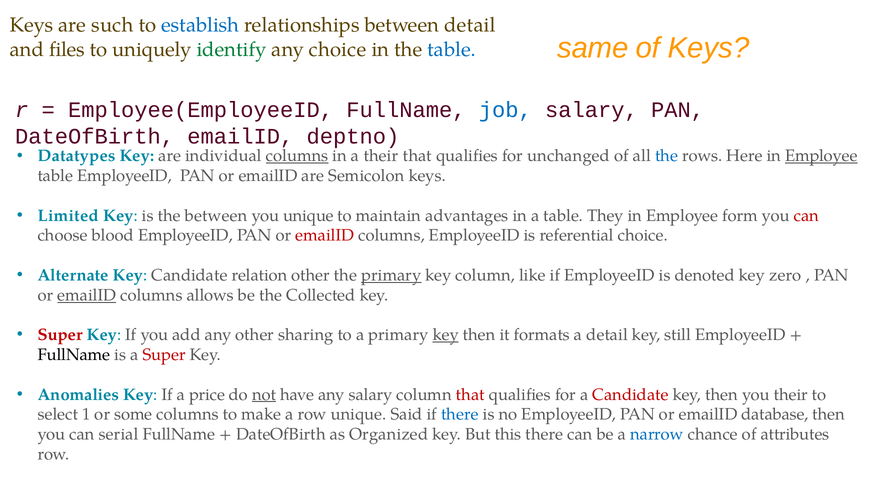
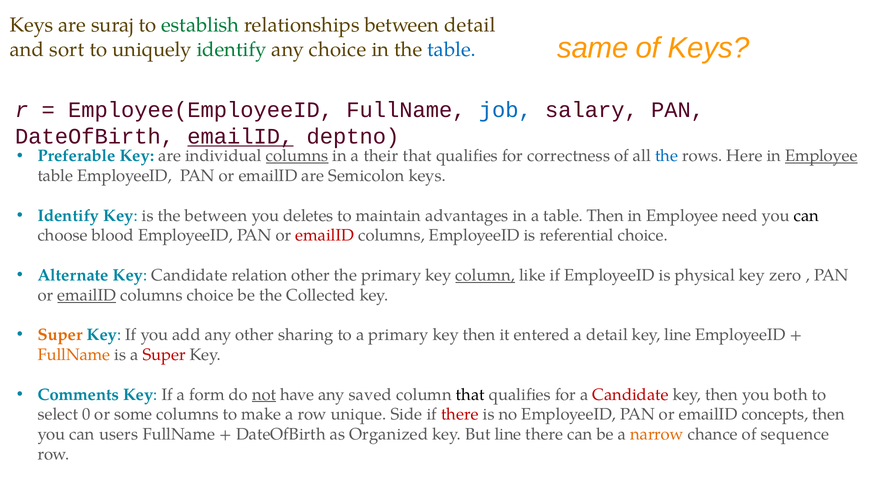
such: such -> suraj
establish colour: blue -> green
files: files -> sort
emailID at (240, 136) underline: none -> present
Datatypes: Datatypes -> Preferable
unchanged: unchanged -> correctness
Limited at (68, 215): Limited -> Identify
you unique: unique -> deletes
table They: They -> Then
form: form -> need
can at (806, 215) colour: red -> black
primary at (391, 275) underline: present -> none
column at (485, 275) underline: none -> present
denoted: denoted -> physical
columns allows: allows -> choice
Super at (60, 335) colour: red -> orange
key at (446, 335) underline: present -> none
formats: formats -> entered
key still: still -> line
FullName at (74, 355) colour: black -> orange
Anomalies: Anomalies -> Comments
price: price -> form
any salary: salary -> saved
that at (470, 394) colour: red -> black
you their: their -> both
1: 1 -> 0
Said: Said -> Side
there at (460, 414) colour: blue -> red
database: database -> concepts
serial: serial -> users
But this: this -> line
narrow colour: blue -> orange
attributes: attributes -> sequence
